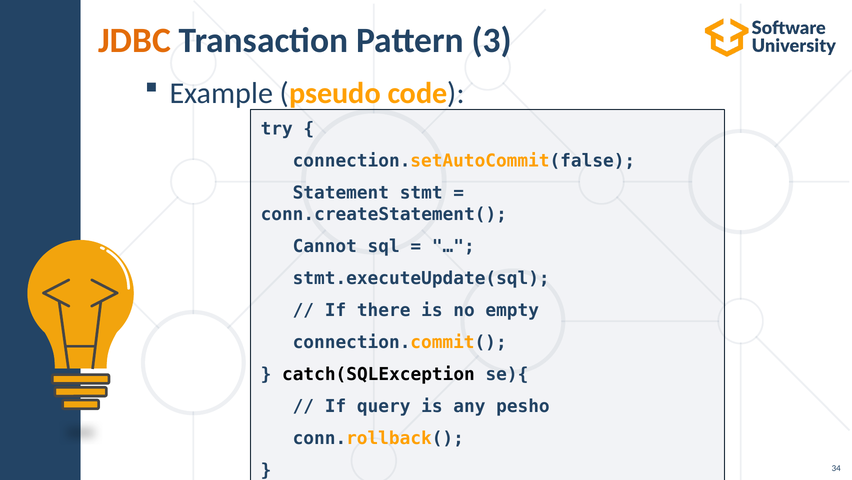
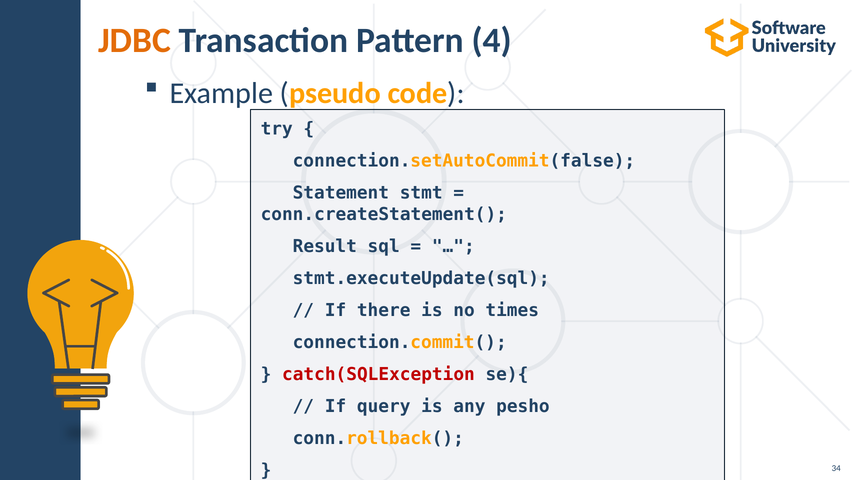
3: 3 -> 4
Cannot: Cannot -> Result
empty: empty -> times
catch(SQLException colour: black -> red
